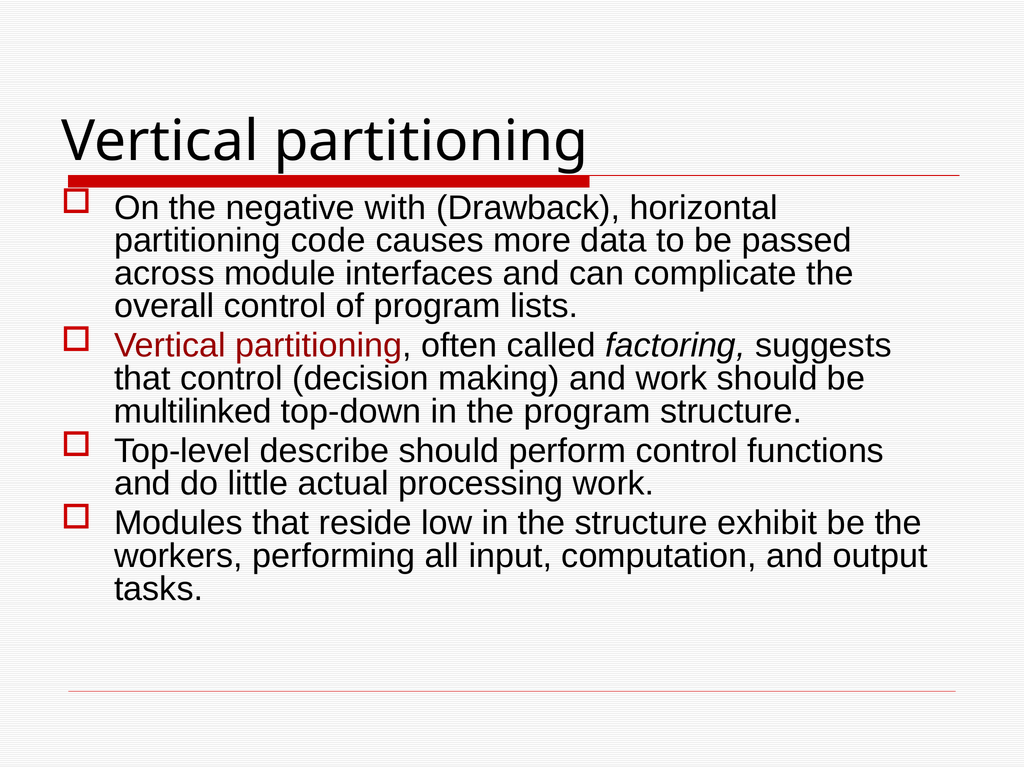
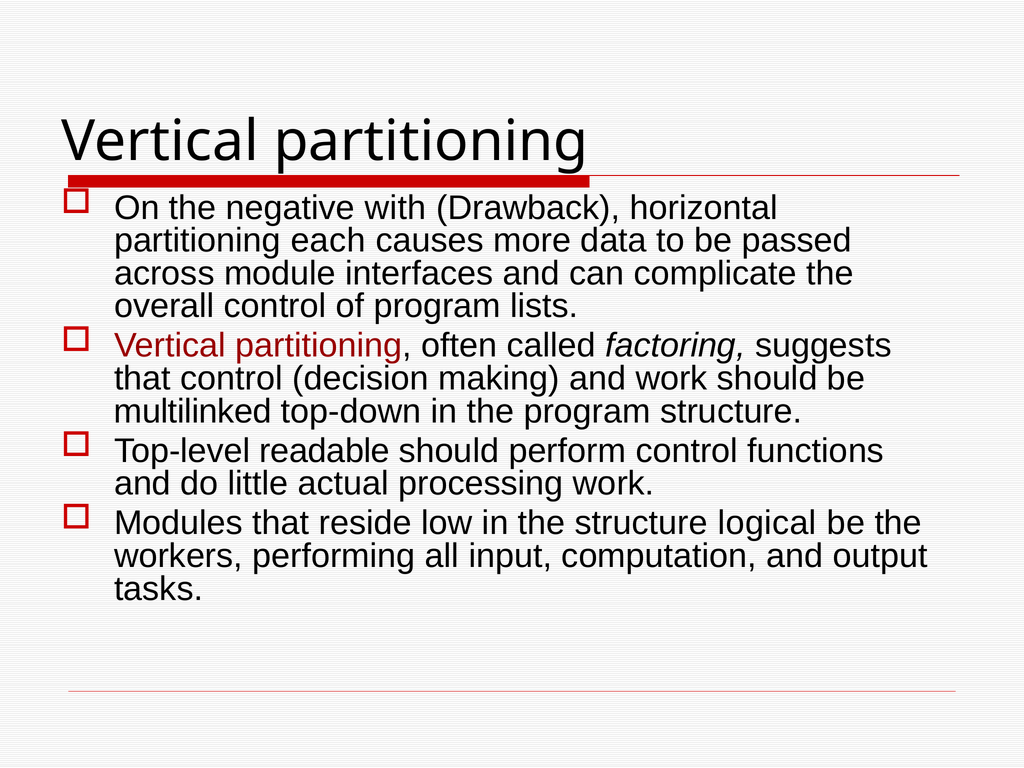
code: code -> each
describe: describe -> readable
exhibit: exhibit -> logical
